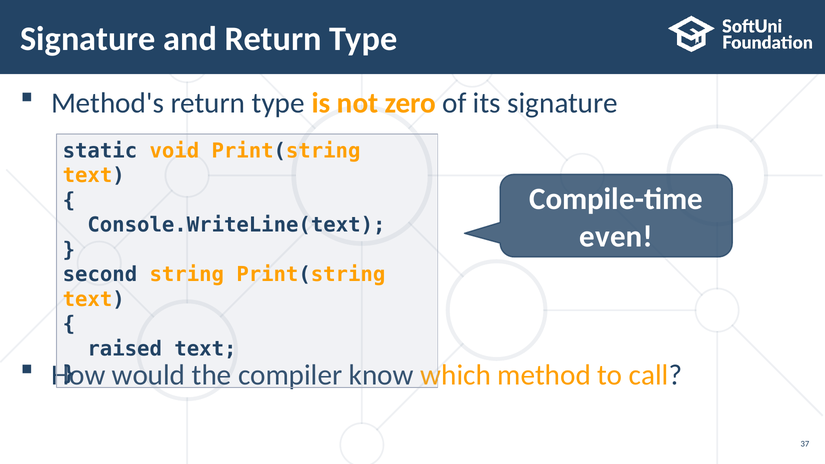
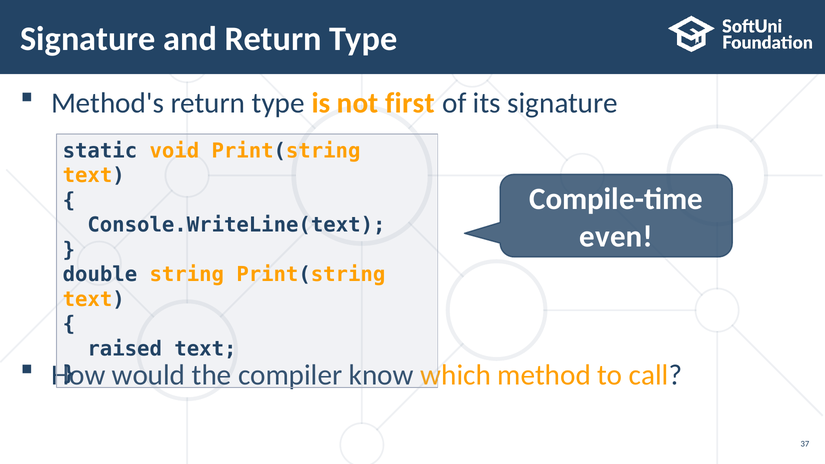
zero: zero -> first
second: second -> double
